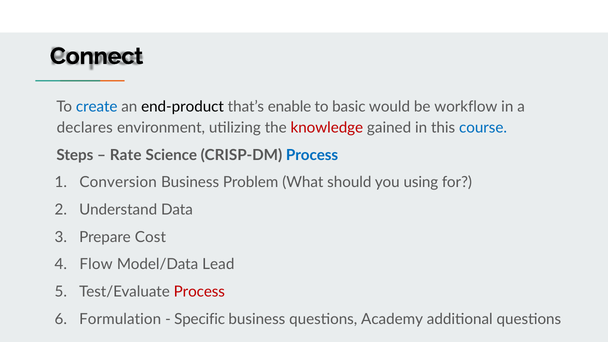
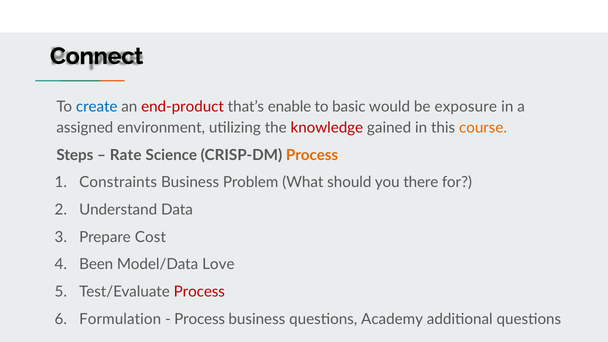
end-product colour: black -> red
workflow: workflow -> exposure
declares: declares -> assigned
course colour: blue -> orange
Process at (312, 155) colour: blue -> orange
Conversion: Conversion -> Constraints
using: using -> there
Flow: Flow -> Been
Lead: Lead -> Love
Specific at (200, 319): Specific -> Process
